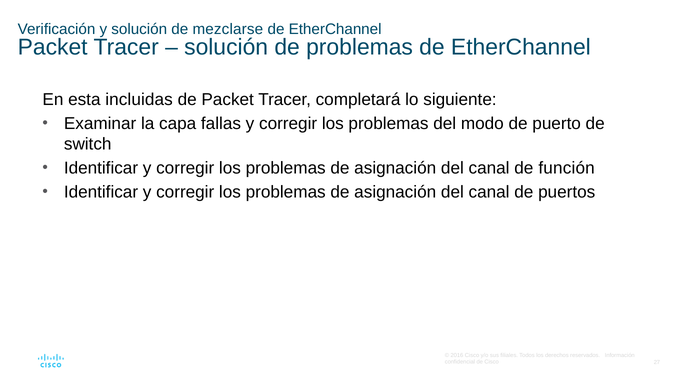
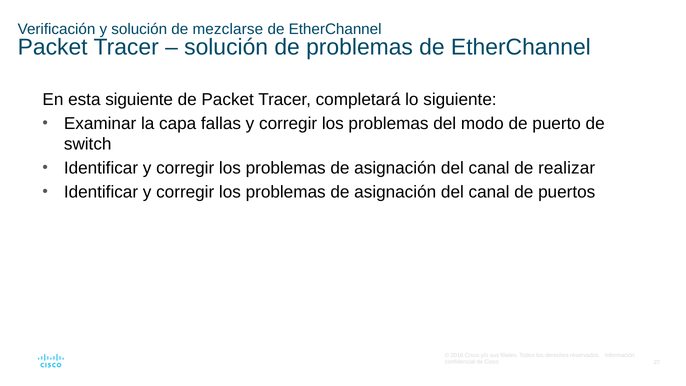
esta incluidas: incluidas -> siguiente
función: función -> realizar
